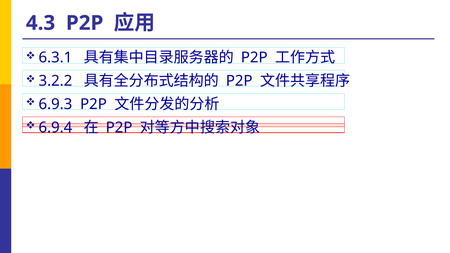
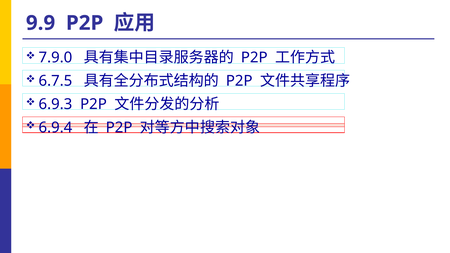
4.3: 4.3 -> 9.9
6.3.1: 6.3.1 -> 7.9.0
3.2.2: 3.2.2 -> 6.7.5
